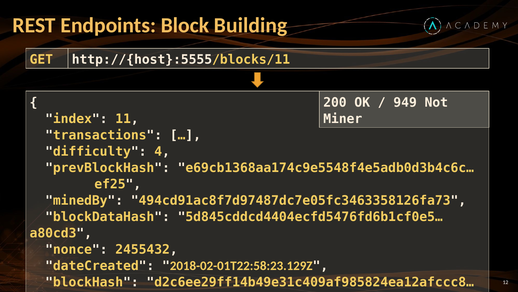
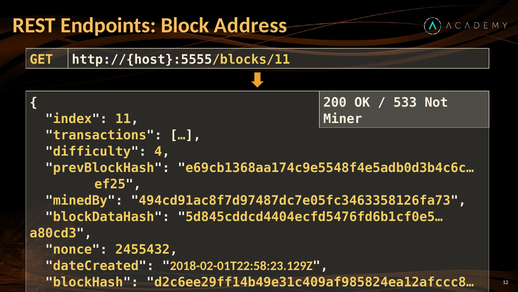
Building: Building -> Address
949: 949 -> 533
